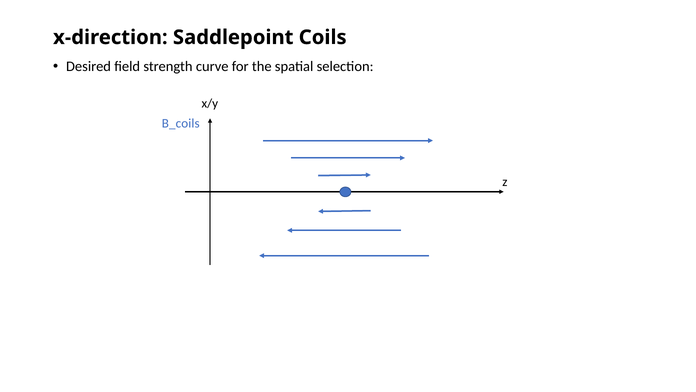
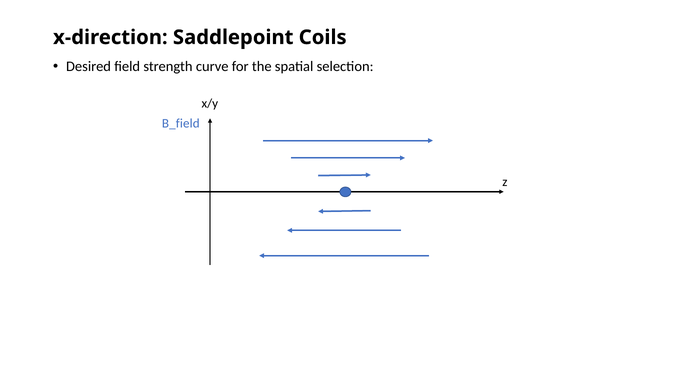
B_coils: B_coils -> B_field
